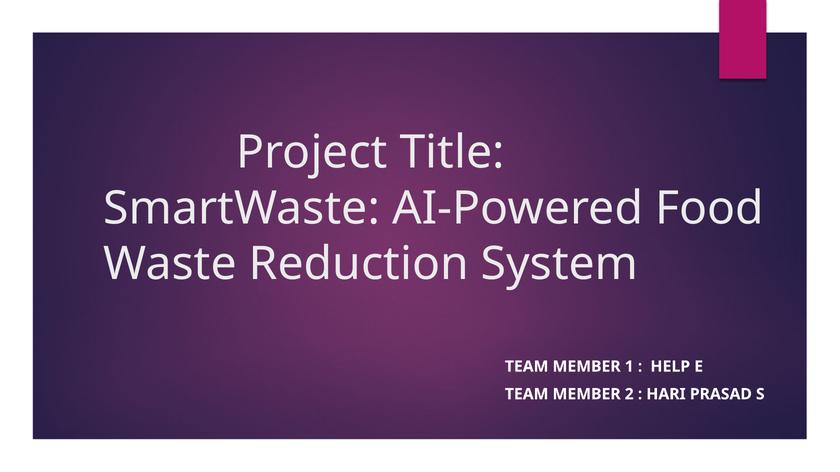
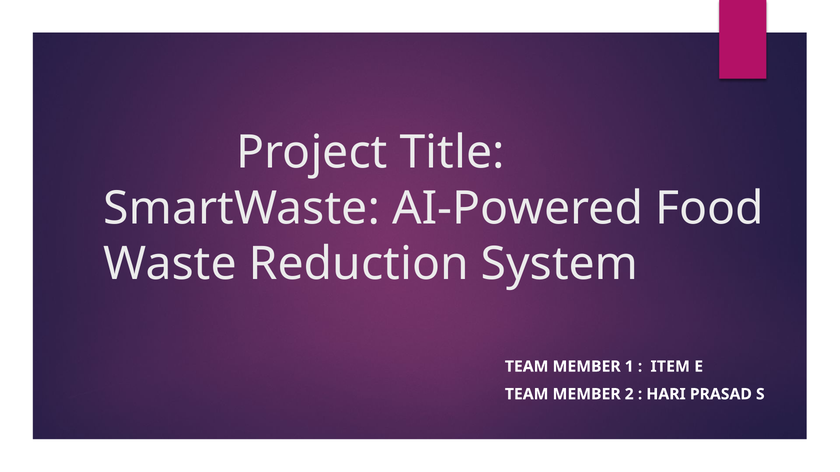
HELP: HELP -> ITEM
